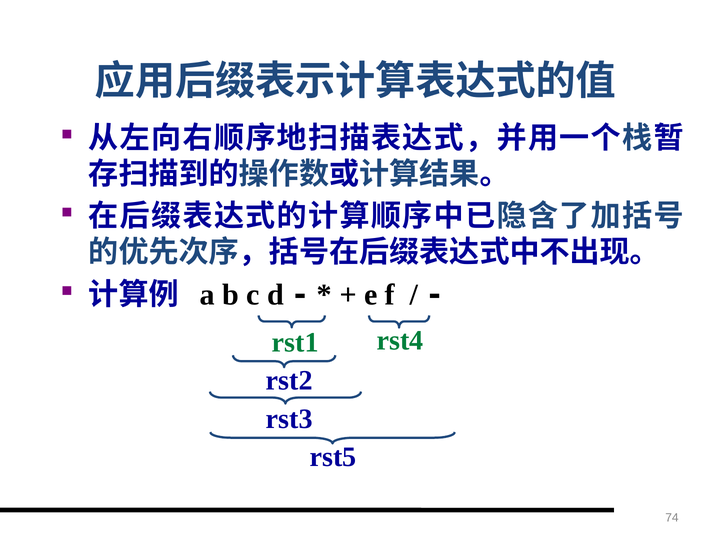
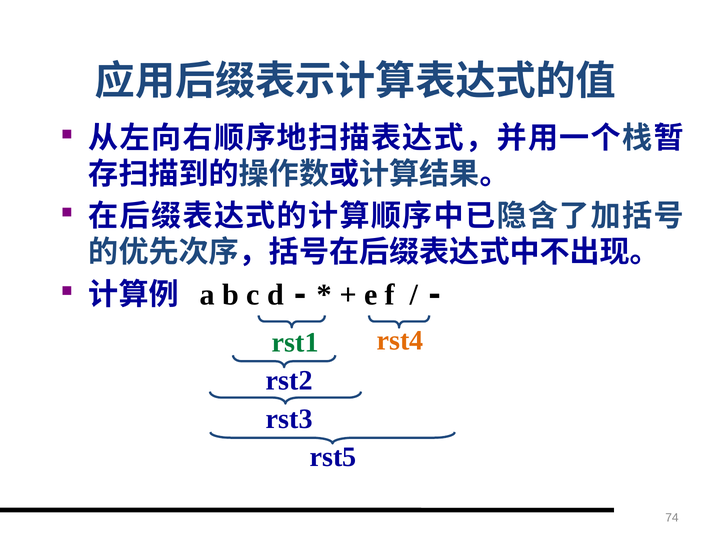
rst4 colour: green -> orange
